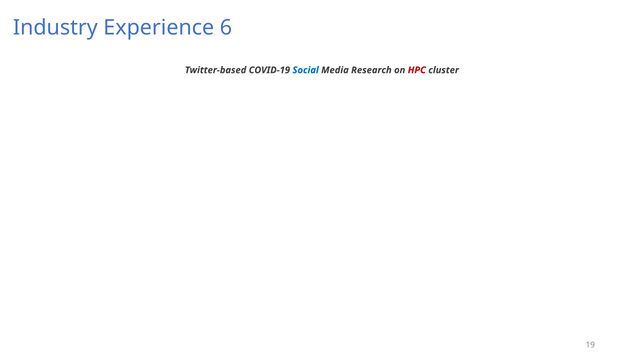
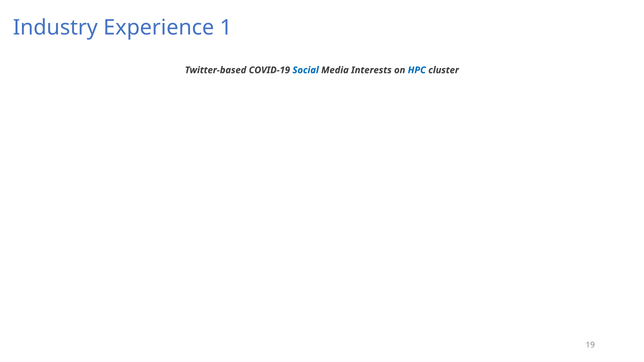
6: 6 -> 1
Research: Research -> Interests
HPC colour: red -> blue
